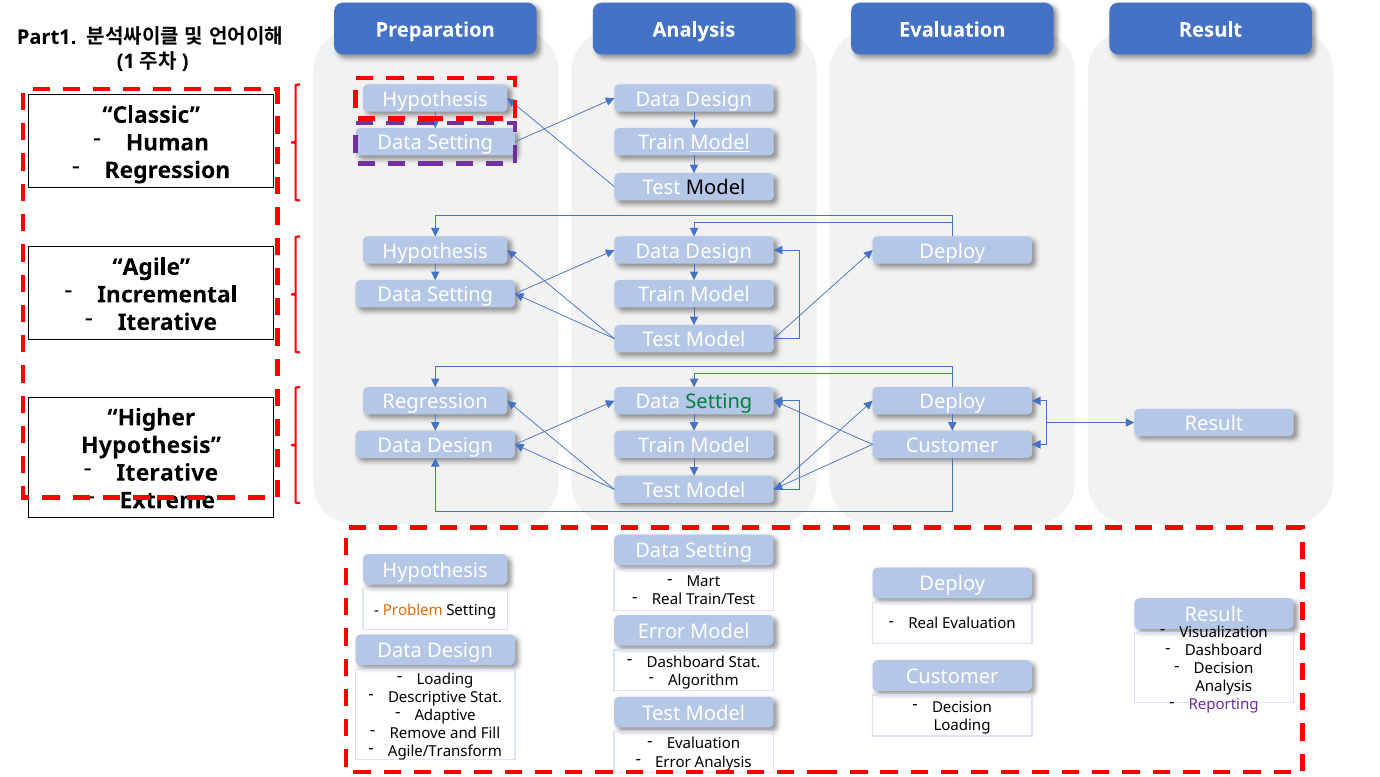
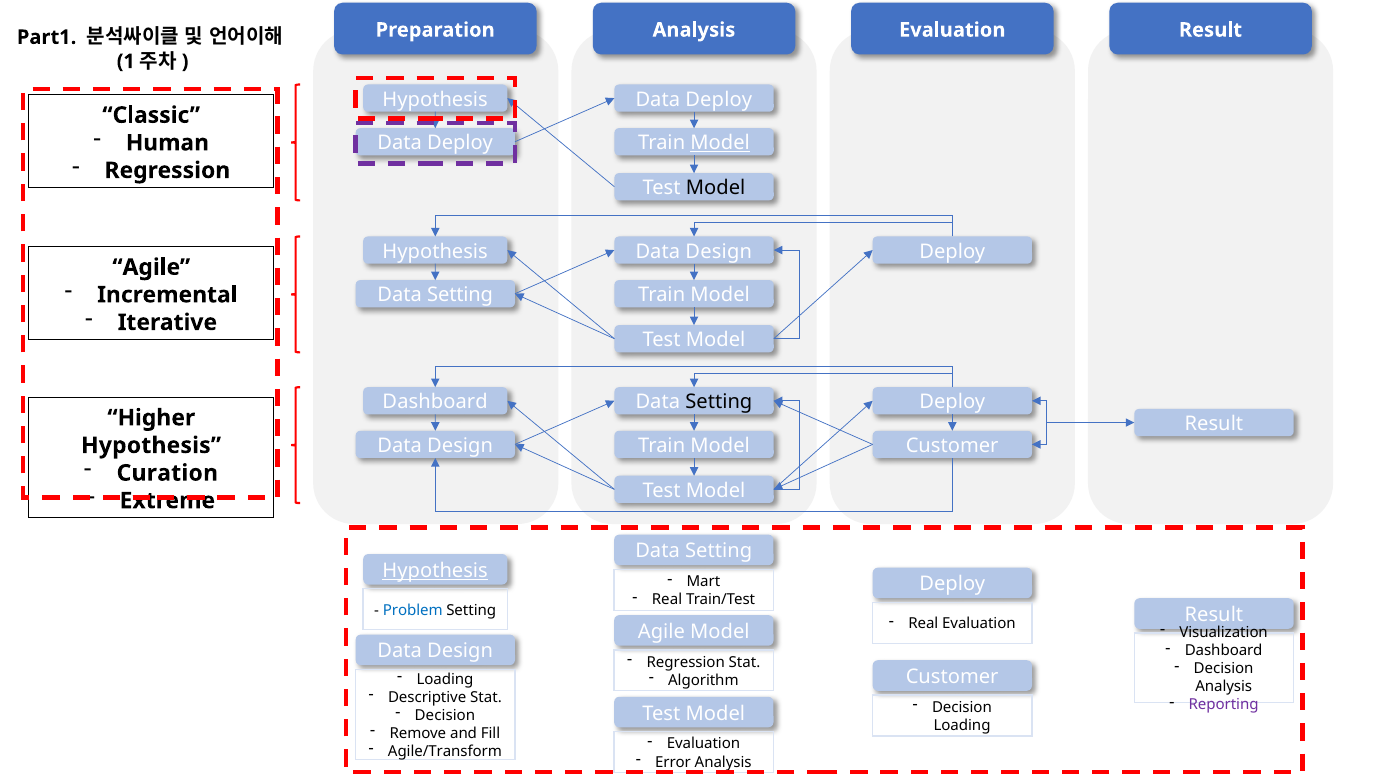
Design at (719, 99): Design -> Deploy
Setting at (460, 143): Setting -> Deploy
Regression at (435, 402): Regression -> Dashboard
Setting at (719, 402) colour: green -> black
Iterative at (167, 473): Iterative -> Curation
Hypothesis at (435, 570) underline: none -> present
Problem colour: orange -> blue
Error at (662, 631): Error -> Agile
Dashboard at (686, 662): Dashboard -> Regression
Adaptive at (445, 715): Adaptive -> Decision
